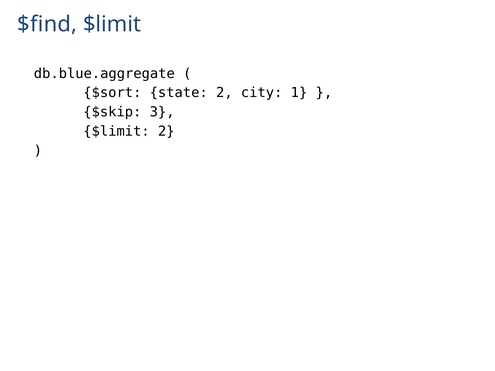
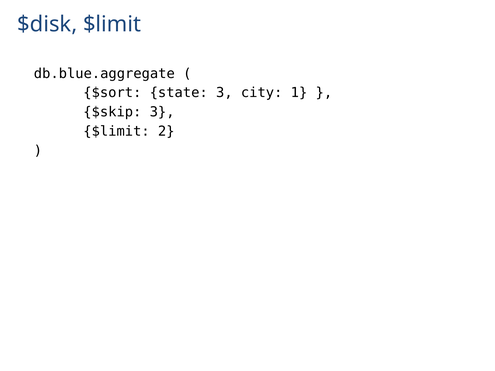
$find: $find -> $disk
state 2: 2 -> 3
